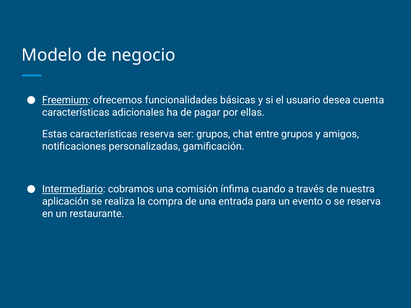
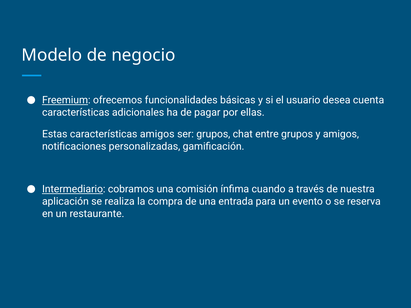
características reserva: reserva -> amigos
